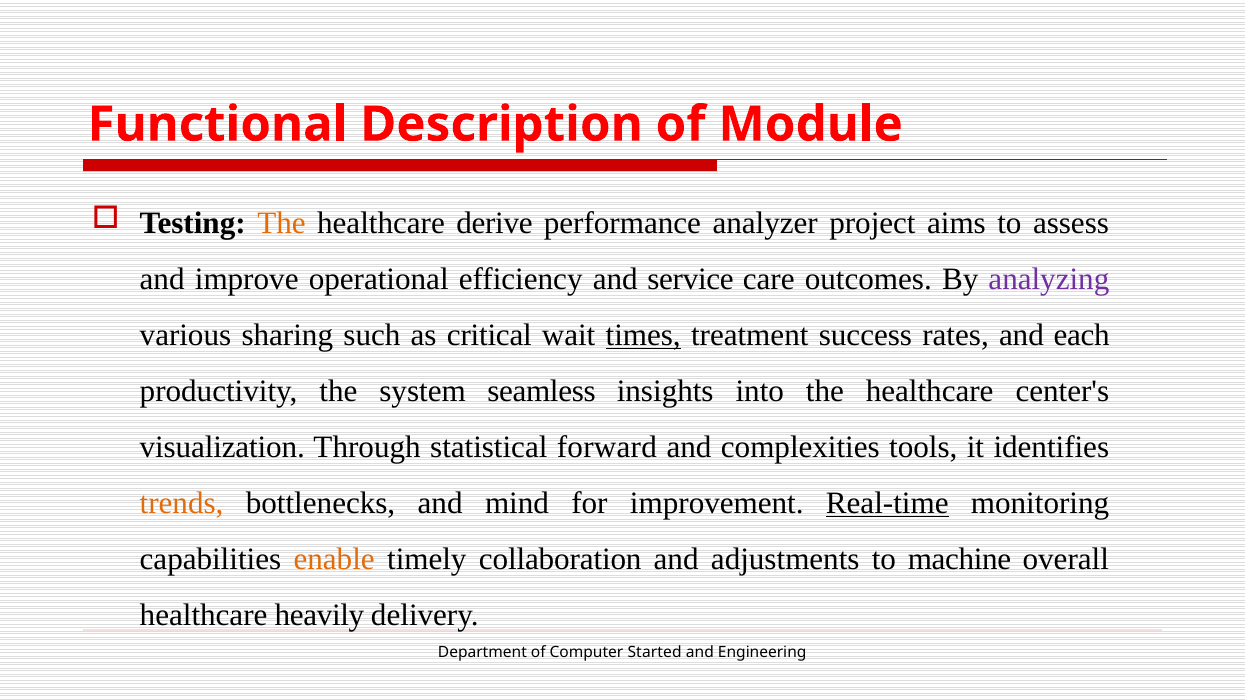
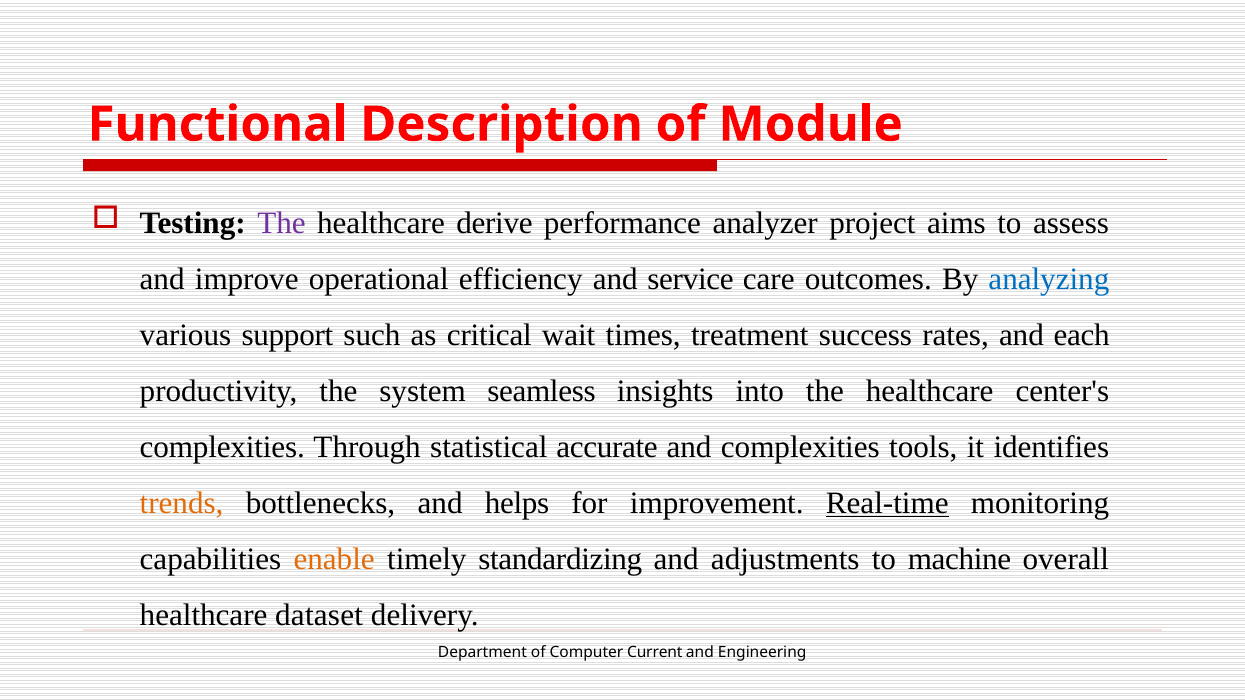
The at (281, 223) colour: orange -> purple
analyzing colour: purple -> blue
sharing: sharing -> support
times underline: present -> none
visualization at (222, 447): visualization -> complexities
forward: forward -> accurate
mind: mind -> helps
collaboration: collaboration -> standardizing
heavily: heavily -> dataset
Started: Started -> Current
